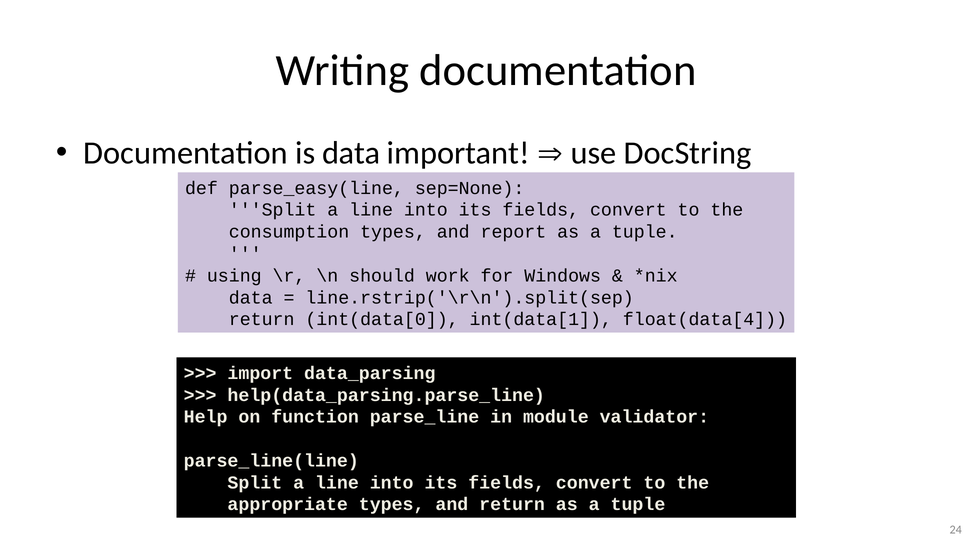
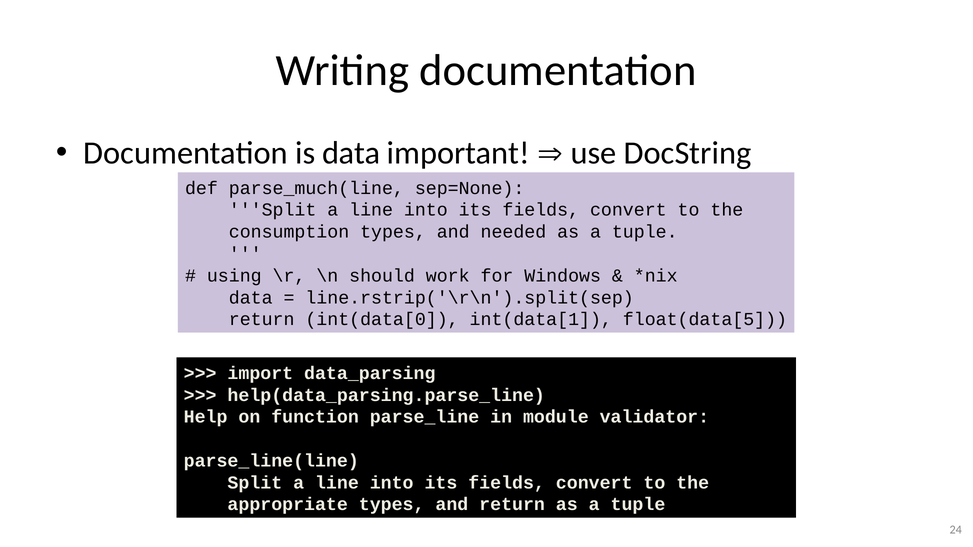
parse_easy(line: parse_easy(line -> parse_much(line
report: report -> needed
float(data[4: float(data[4 -> float(data[5
